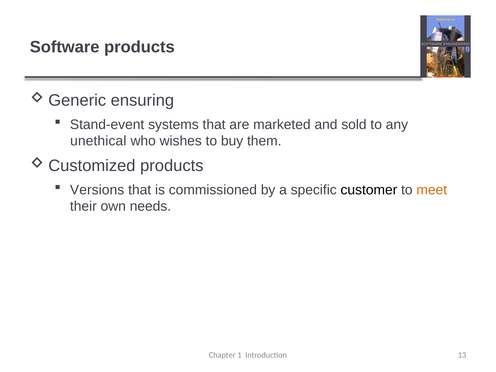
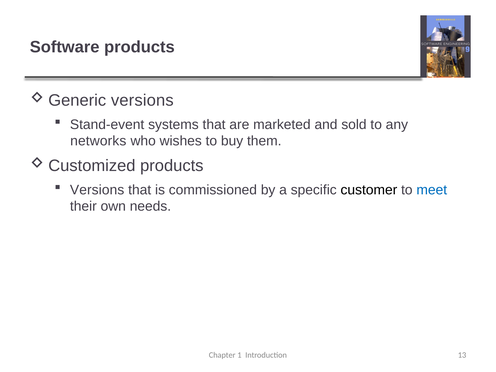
ensuring at (142, 100): ensuring -> versions
unethical: unethical -> networks
meet colour: orange -> blue
